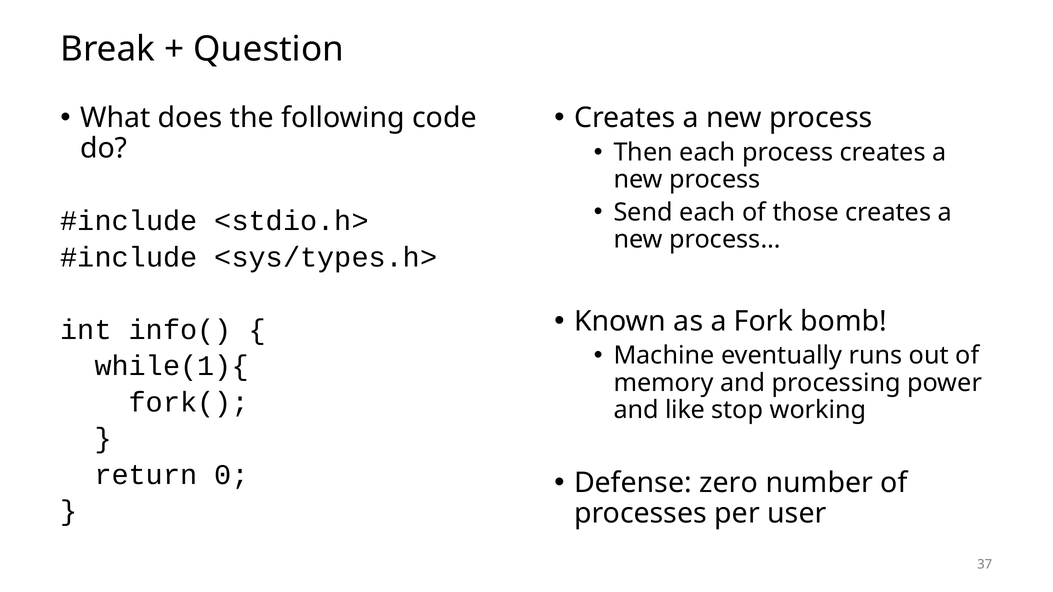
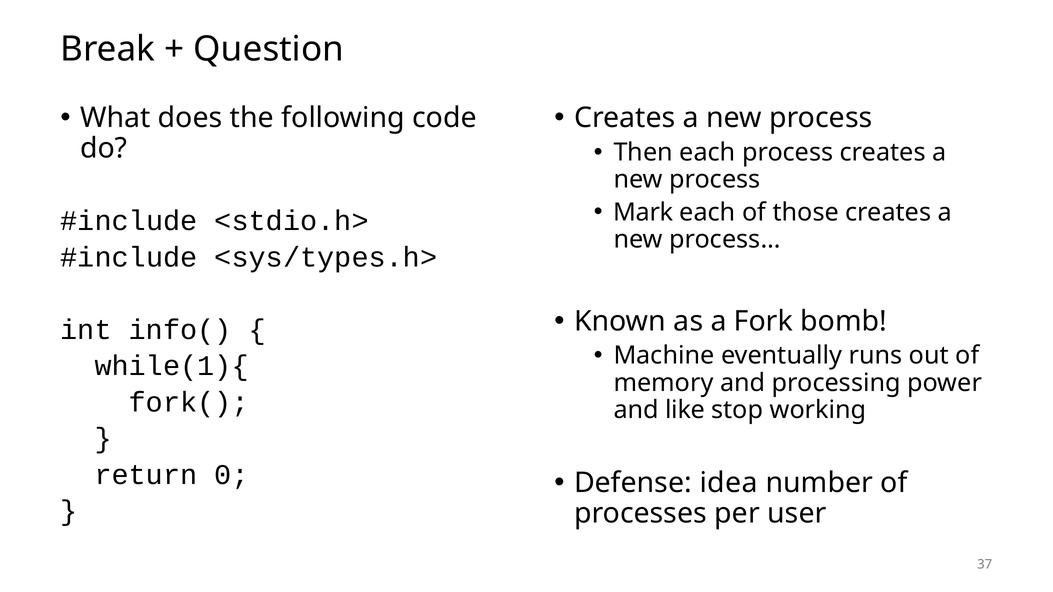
Send: Send -> Mark
zero: zero -> idea
